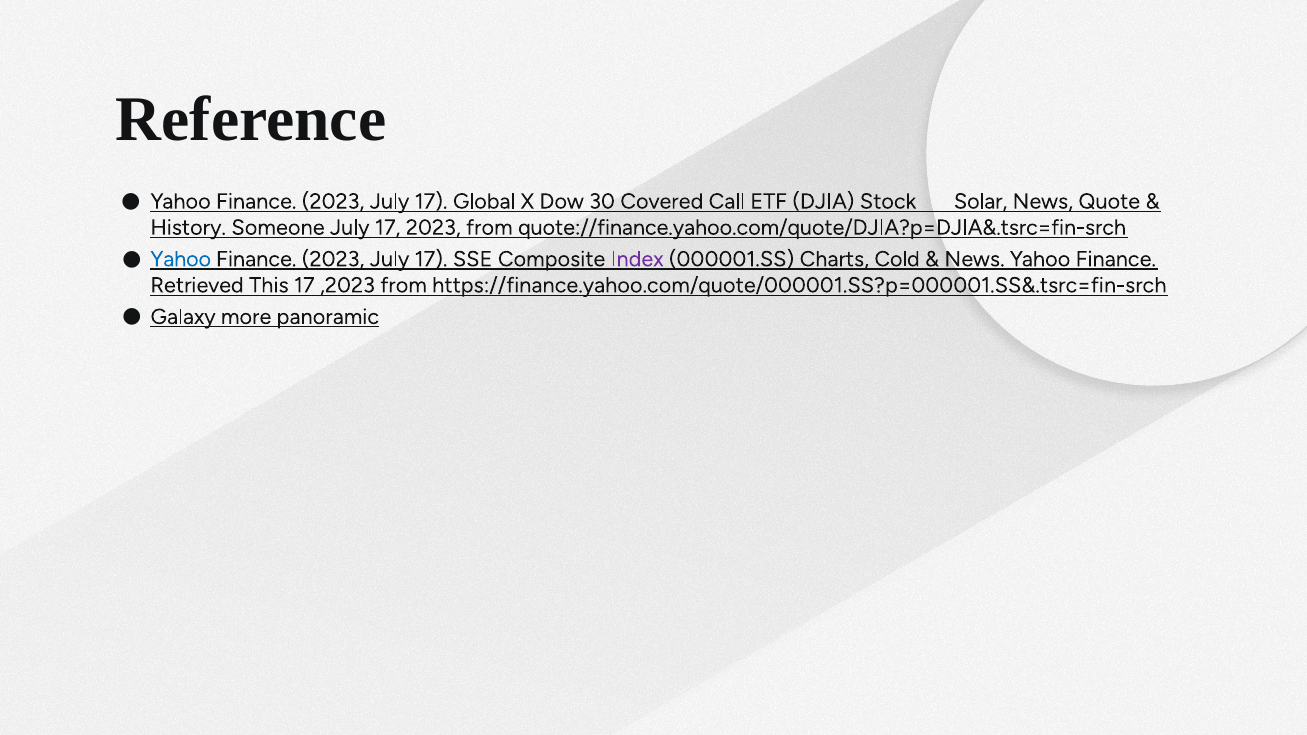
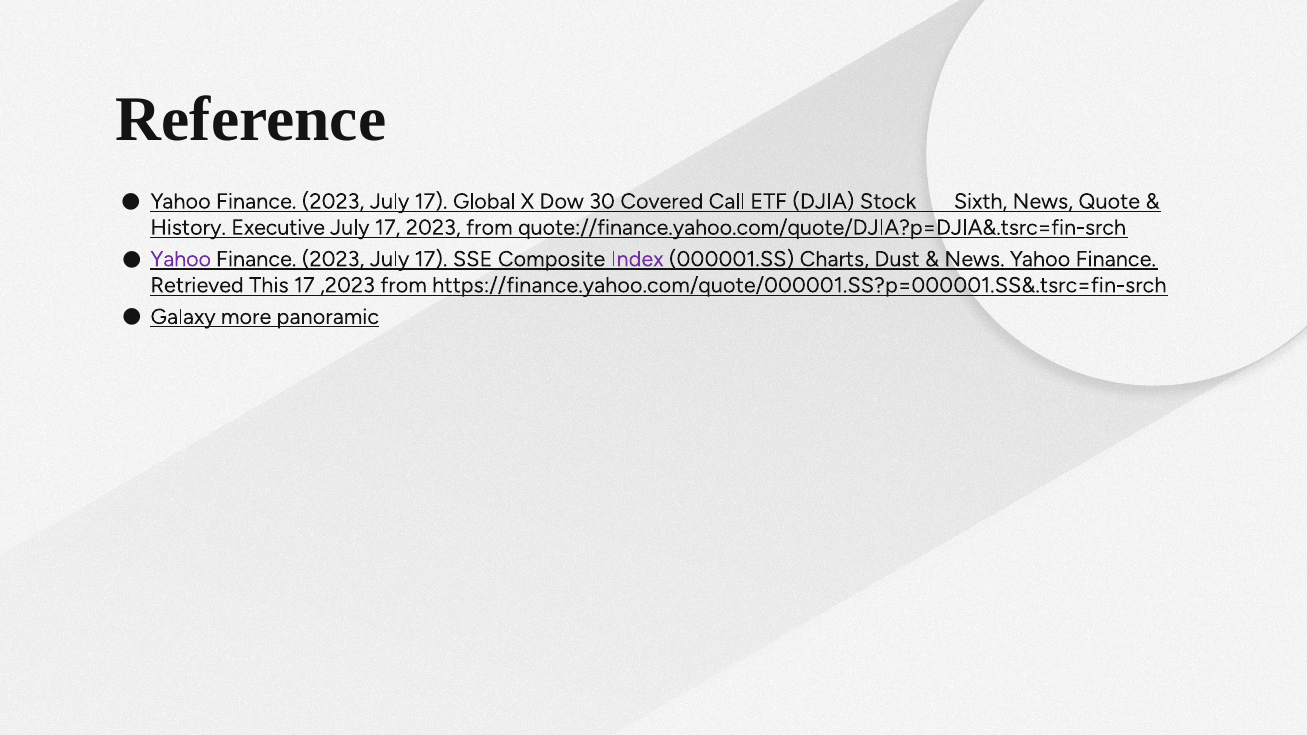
Solar: Solar -> Sixth
Someone: Someone -> Executive
Yahoo at (181, 259) colour: blue -> purple
Cold: Cold -> Dust
